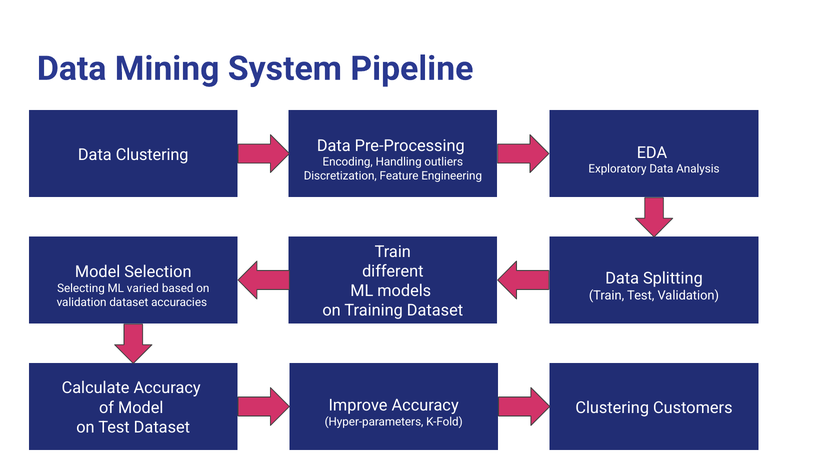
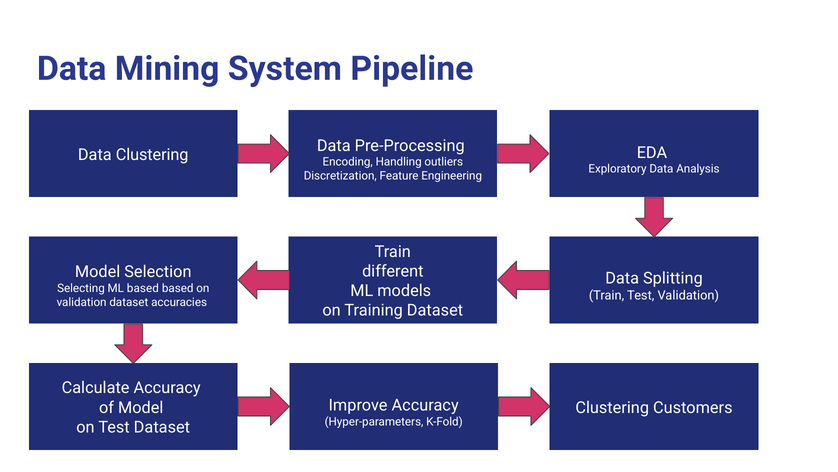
ML varied: varied -> based
